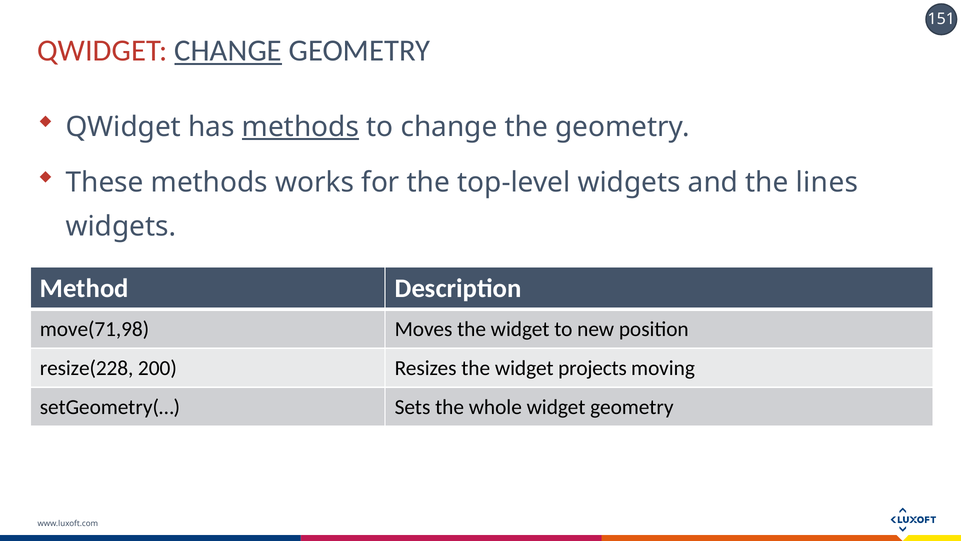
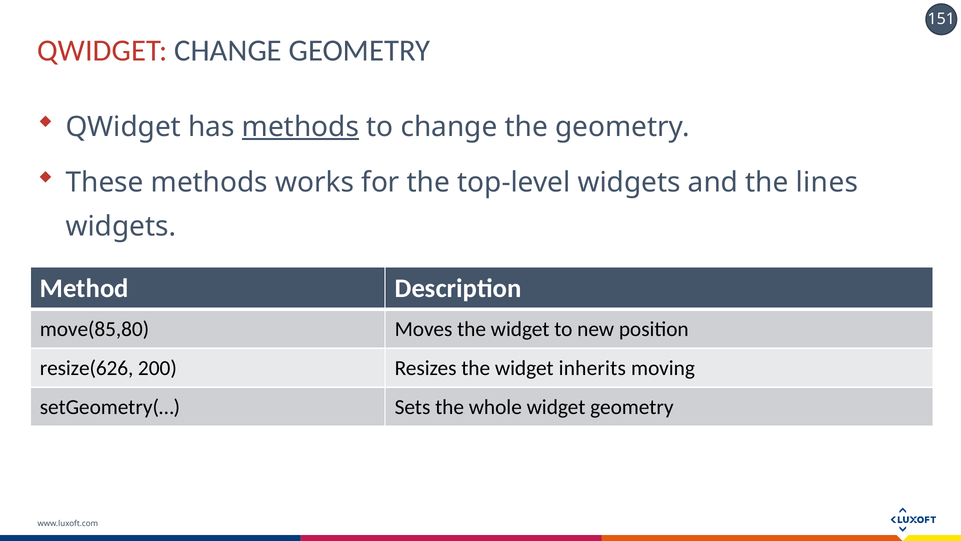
CHANGE at (228, 51) underline: present -> none
move(71,98: move(71,98 -> move(85,80
resize(228: resize(228 -> resize(626
projects: projects -> inherits
